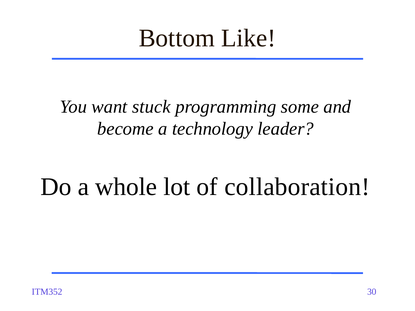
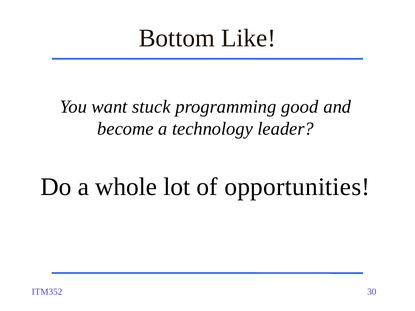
some: some -> good
collaboration: collaboration -> opportunities
